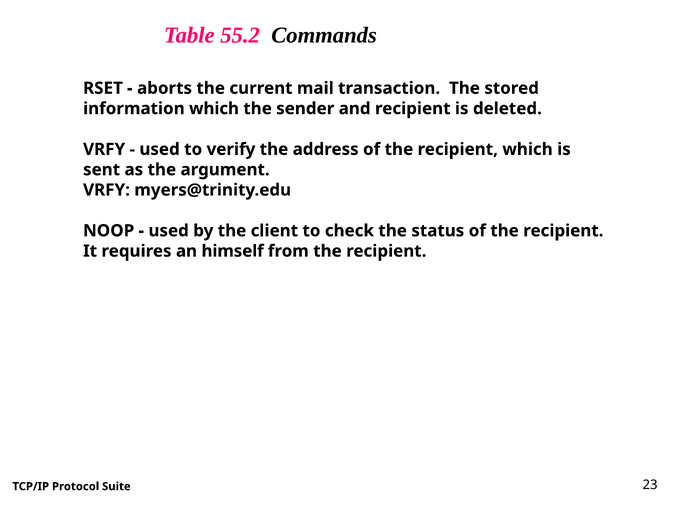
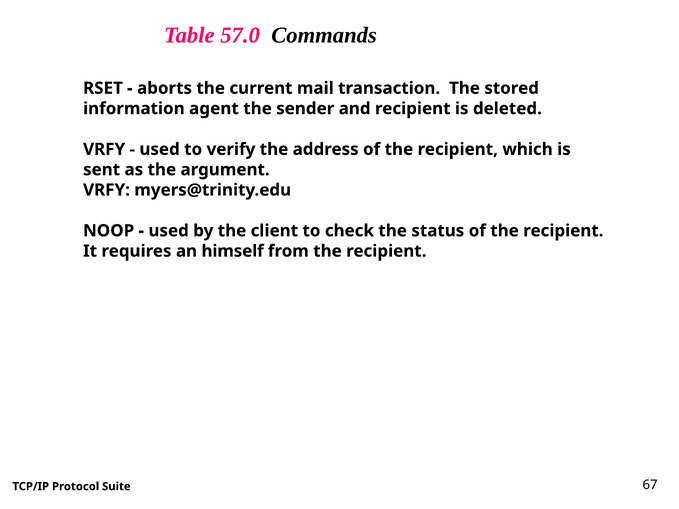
55.2: 55.2 -> 57.0
information which: which -> agent
23: 23 -> 67
